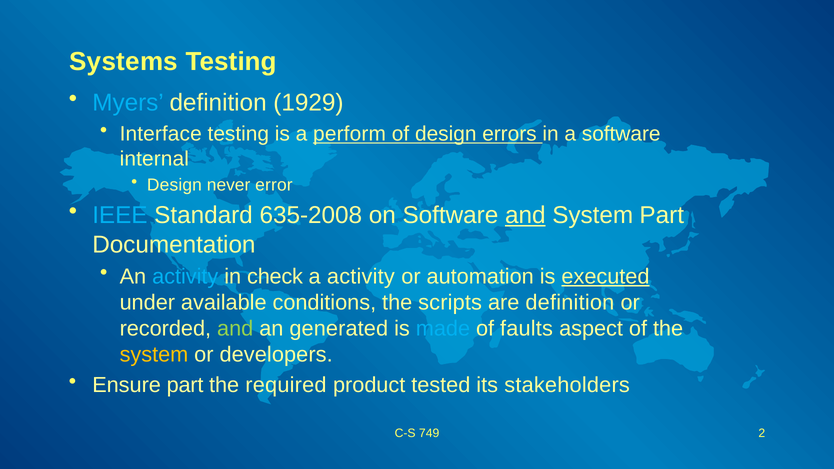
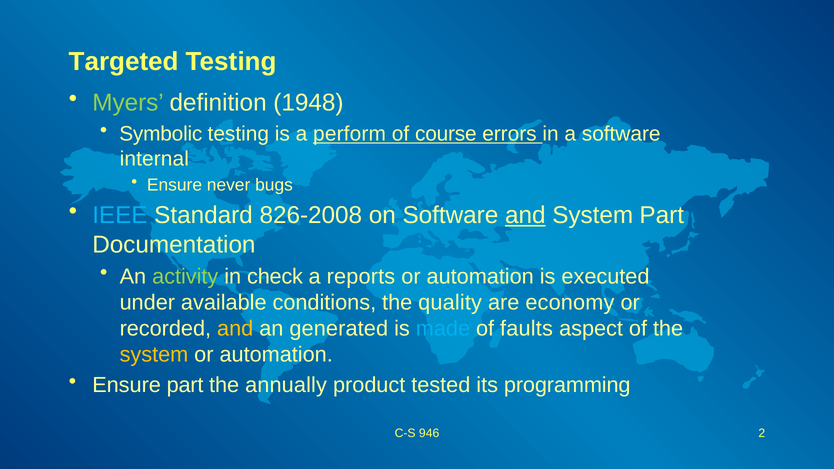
Systems: Systems -> Targeted
Myers colour: light blue -> light green
1929: 1929 -> 1948
Interface: Interface -> Symbolic
of design: design -> course
Design at (174, 185): Design -> Ensure
error: error -> bugs
635-2008: 635-2008 -> 826-2008
activity at (185, 276) colour: light blue -> light green
a activity: activity -> reports
executed underline: present -> none
scripts: scripts -> quality
are definition: definition -> economy
and at (235, 329) colour: light green -> yellow
developers at (276, 355): developers -> automation
required: required -> annually
stakeholders: stakeholders -> programming
749: 749 -> 946
